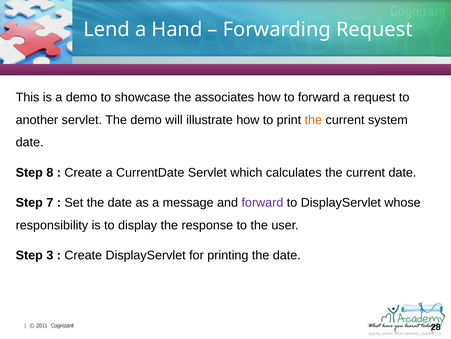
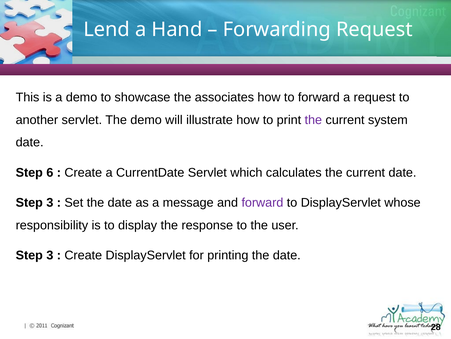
the at (313, 120) colour: orange -> purple
8: 8 -> 6
7 at (50, 202): 7 -> 3
